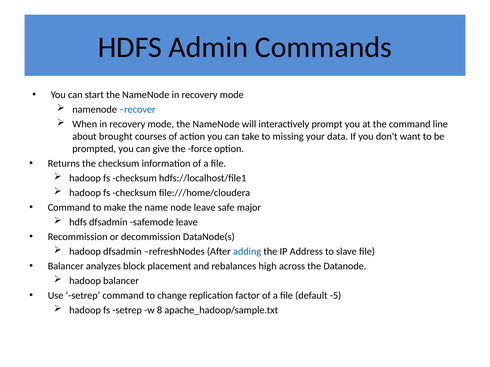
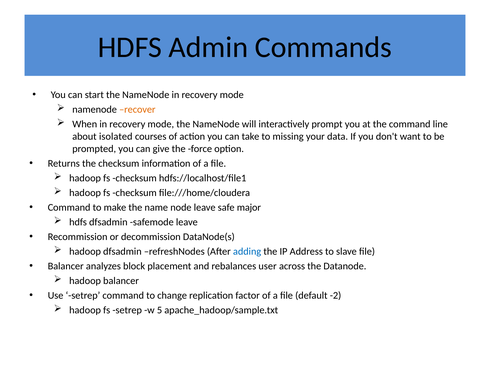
recover colour: blue -> orange
brought: brought -> isolated
high: high -> user
-5: -5 -> -2
8: 8 -> 5
